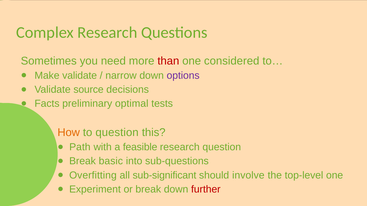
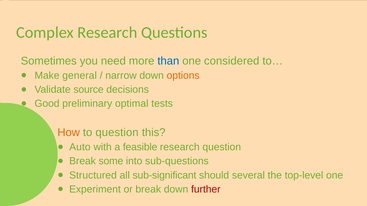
than colour: red -> blue
Make validate: validate -> general
options colour: purple -> orange
Facts: Facts -> Good
Path: Path -> Auto
basic: basic -> some
Overfitting: Overfitting -> Structured
involve: involve -> several
